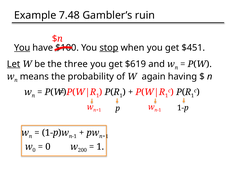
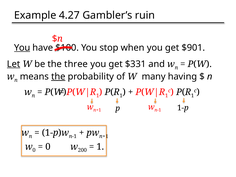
7.48: 7.48 -> 4.27
stop underline: present -> none
$451: $451 -> $901
$619: $619 -> $331
the at (58, 77) underline: none -> present
again: again -> many
